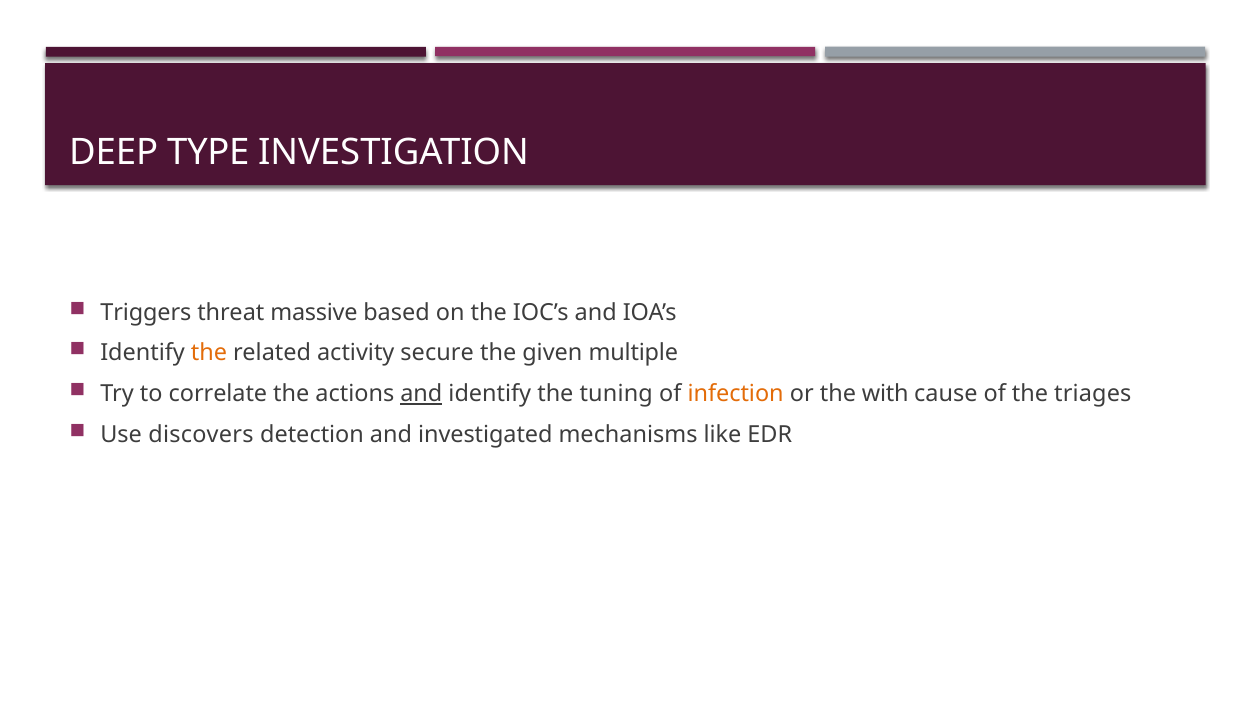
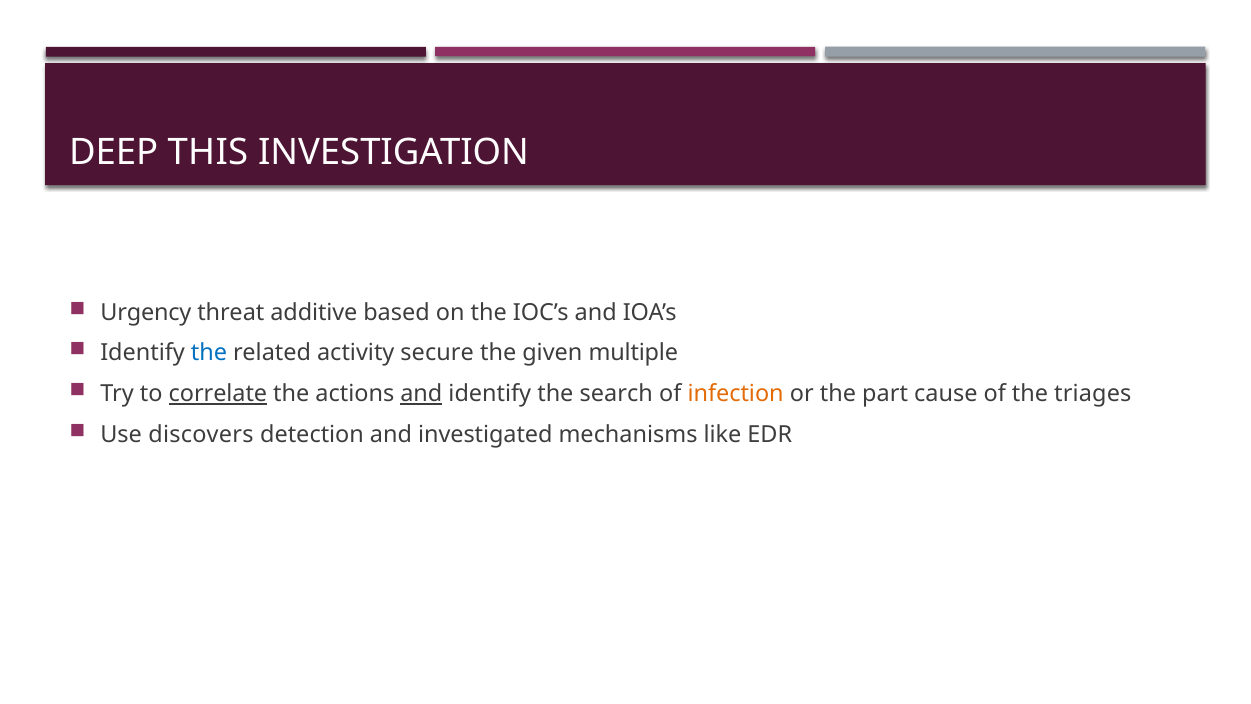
TYPE: TYPE -> THIS
Triggers: Triggers -> Urgency
massive: massive -> additive
the at (209, 353) colour: orange -> blue
correlate underline: none -> present
tuning: tuning -> search
with: with -> part
